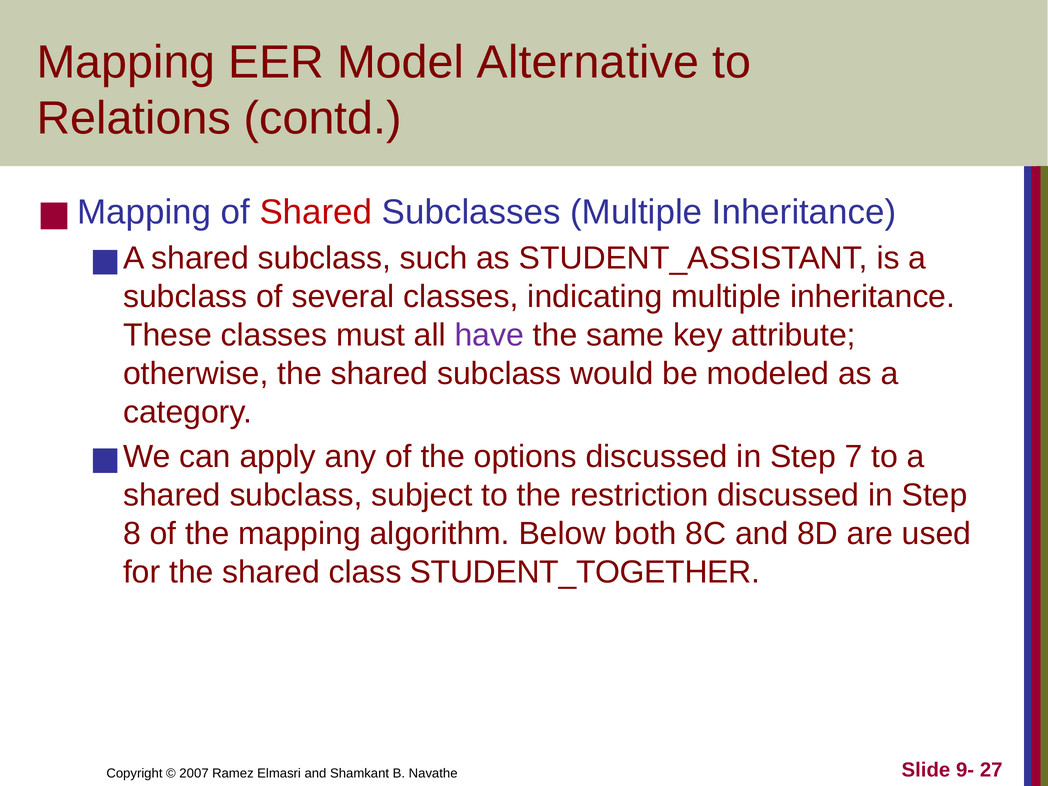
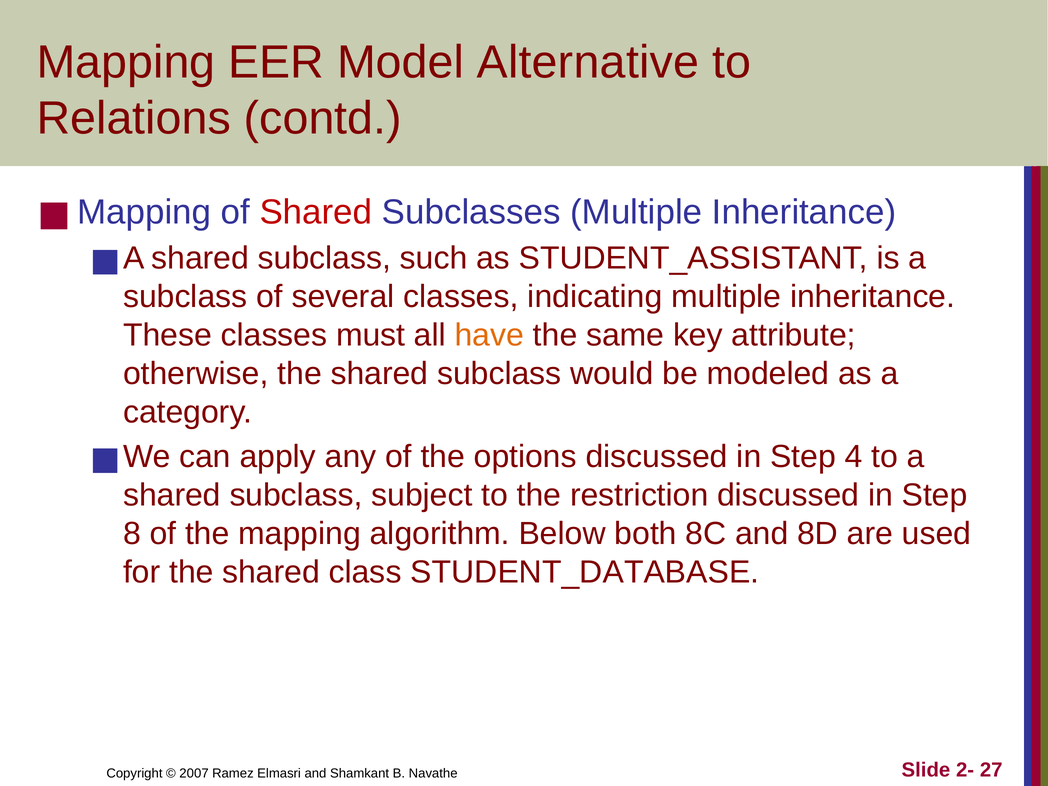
have colour: purple -> orange
7: 7 -> 4
STUDENT_TOGETHER: STUDENT_TOGETHER -> STUDENT_DATABASE
9-: 9- -> 2-
